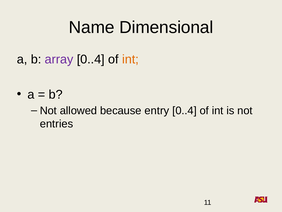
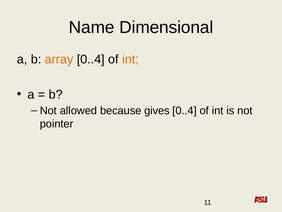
array colour: purple -> orange
entry: entry -> gives
entries: entries -> pointer
